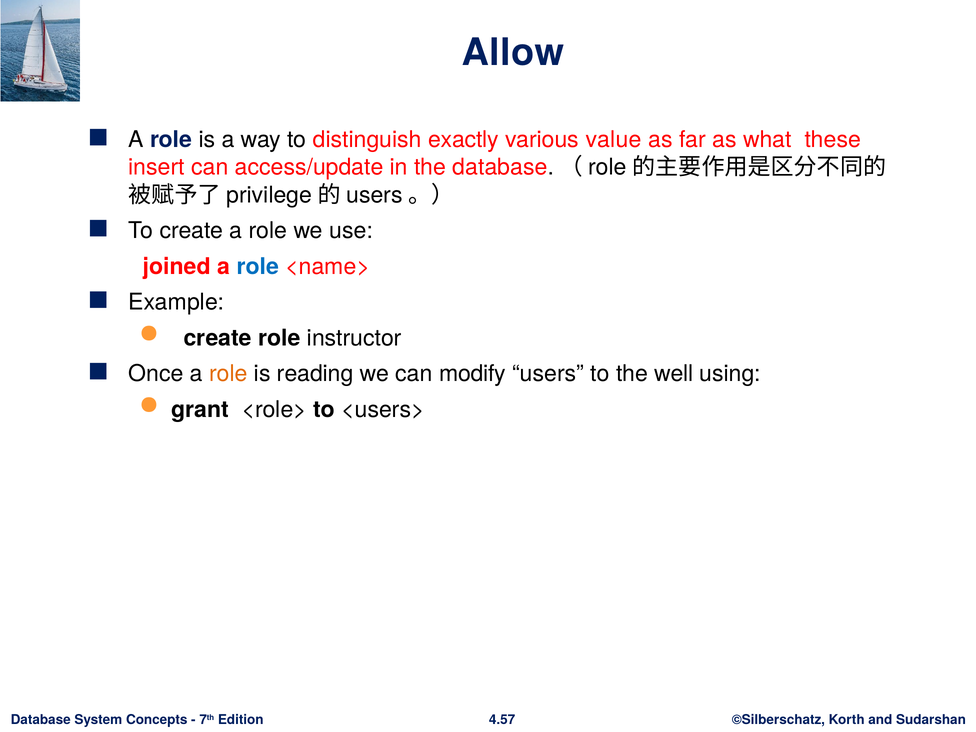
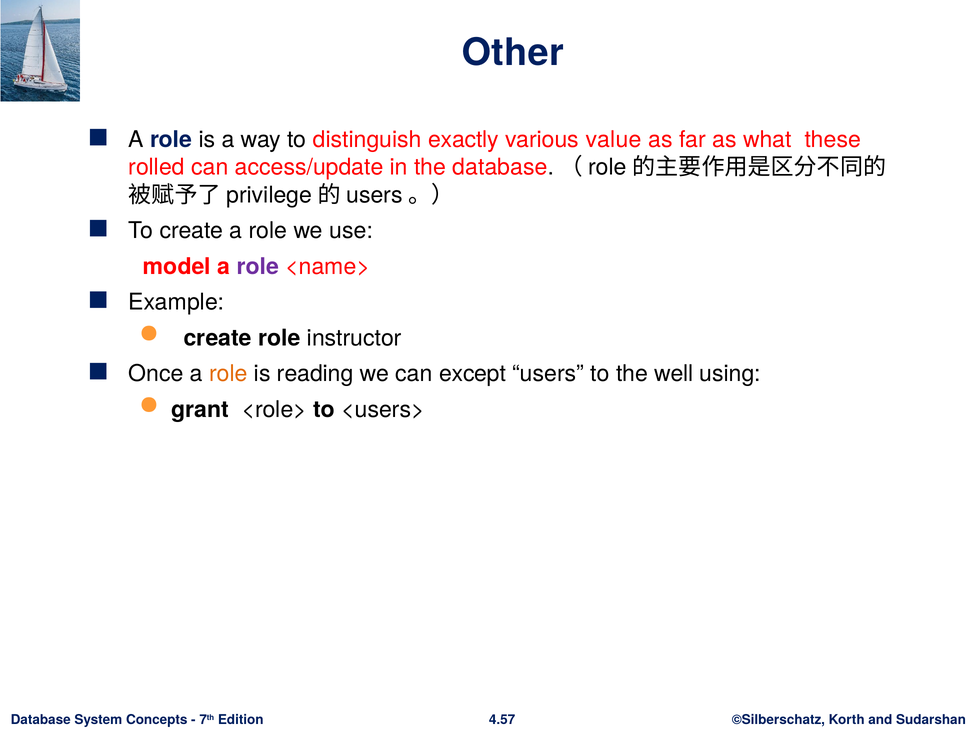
Allow: Allow -> Other
insert: insert -> rolled
joined: joined -> model
role at (258, 266) colour: blue -> purple
modify: modify -> except
